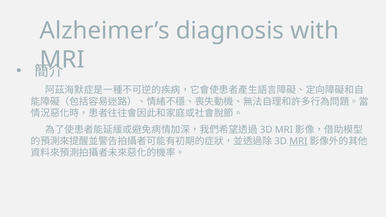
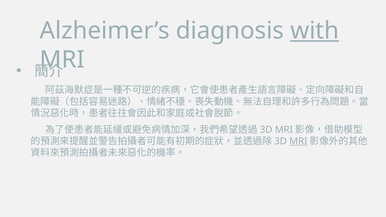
with underline: none -> present
